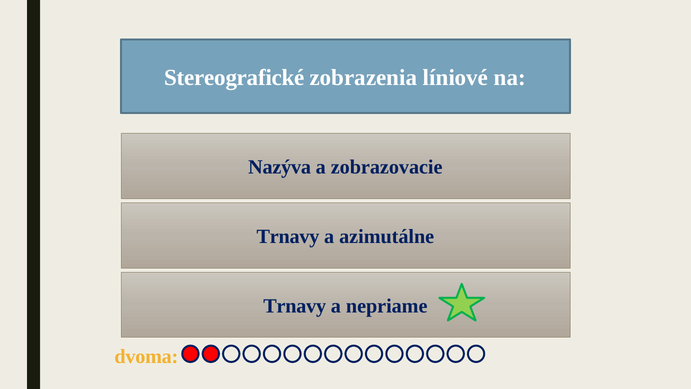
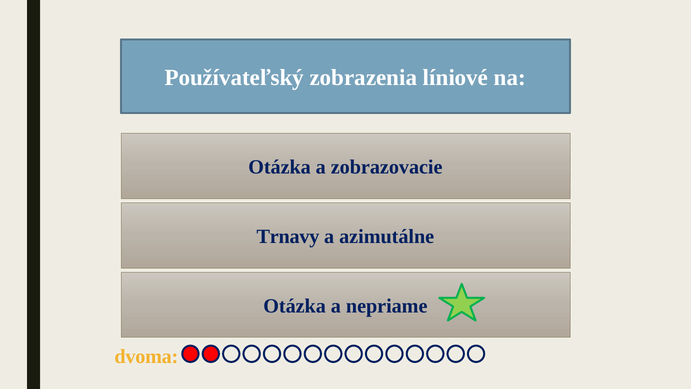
Stereografické: Stereografické -> Používateľský
Nazýva at (280, 167): Nazýva -> Otázka
Trnavy at (295, 306): Trnavy -> Otázka
